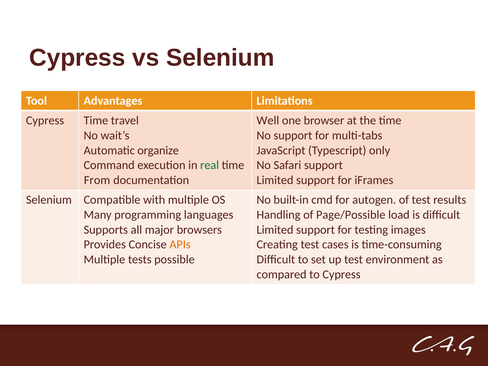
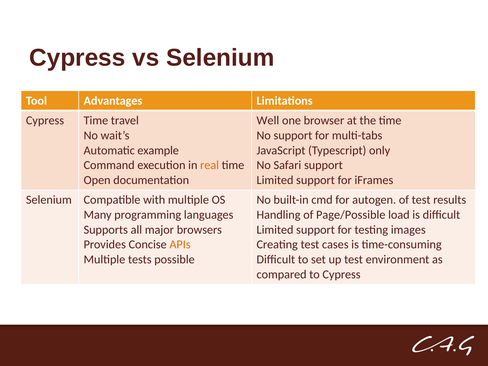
organize: organize -> example
real colour: green -> orange
From: From -> Open
